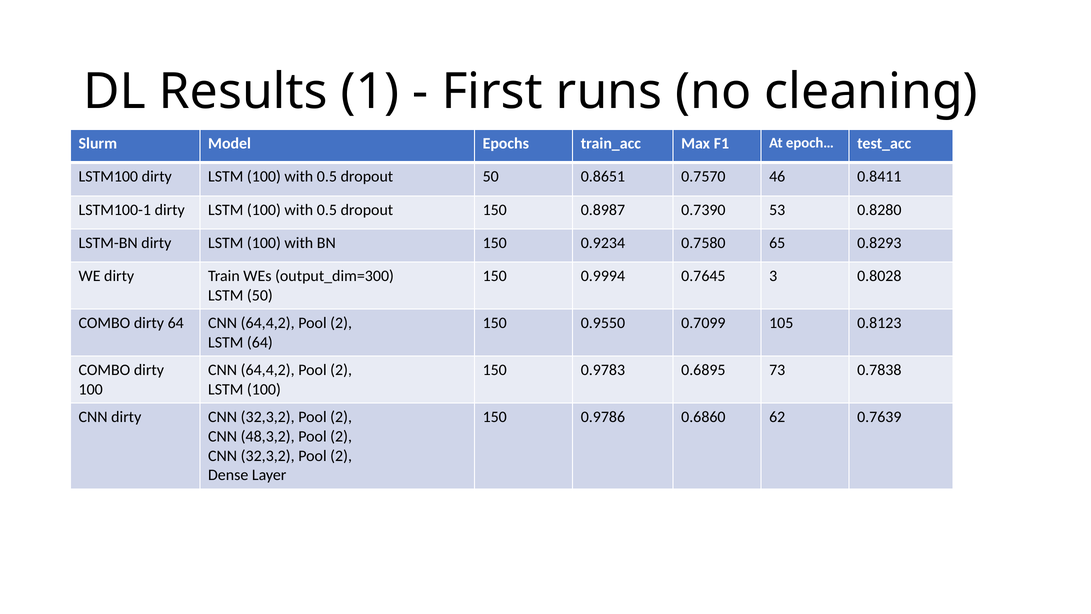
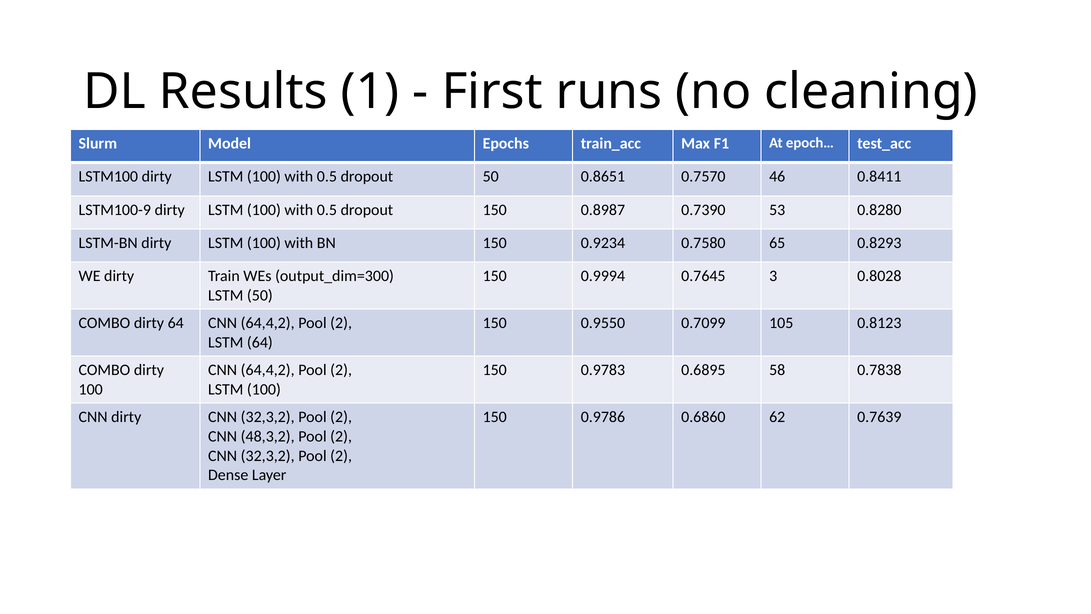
LSTM100-1: LSTM100-1 -> LSTM100-9
73: 73 -> 58
